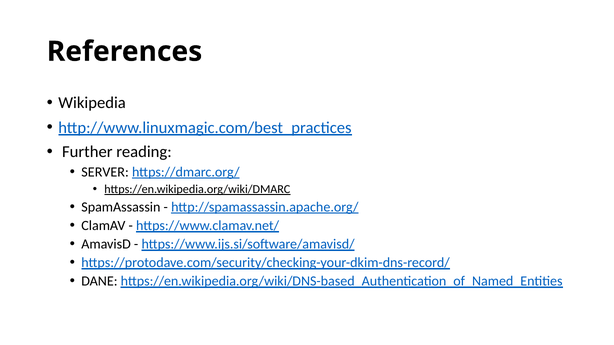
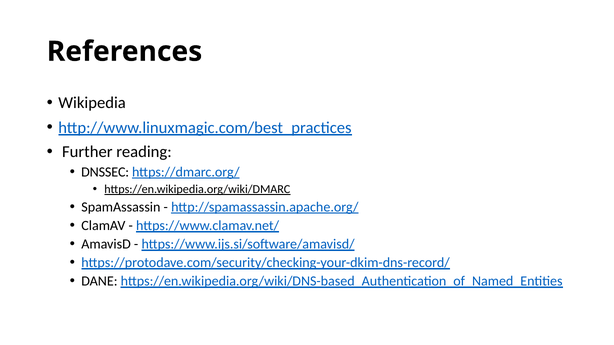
SERVER: SERVER -> DNSSEC
